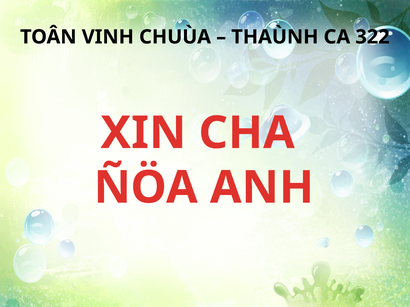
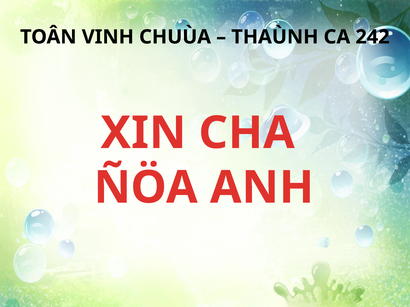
322: 322 -> 242
